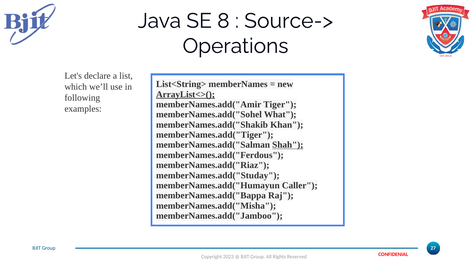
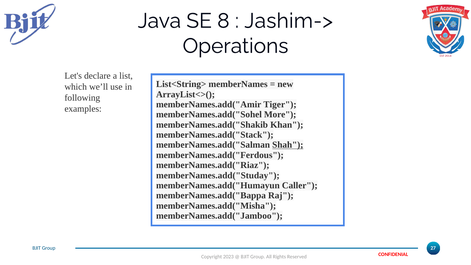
Source->: Source-> -> Jashim->
ArrayList<>( underline: present -> none
What: What -> More
memberNames.add("Tiger: memberNames.add("Tiger -> memberNames.add("Stack
